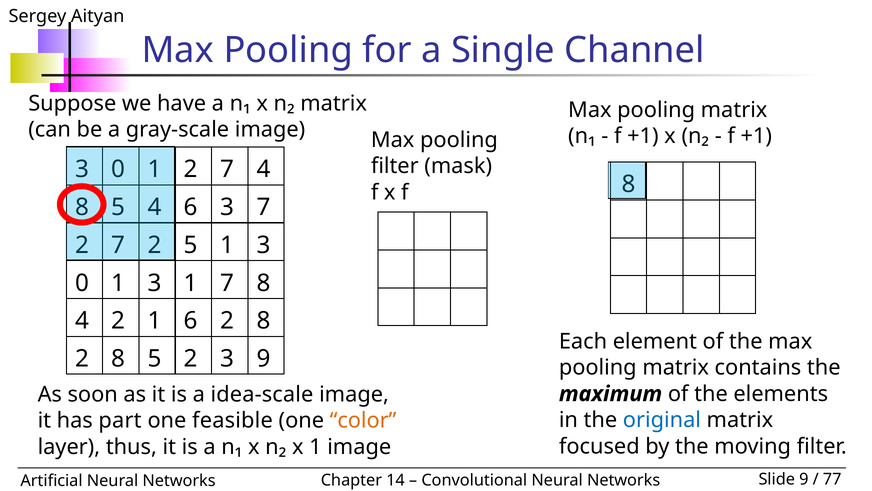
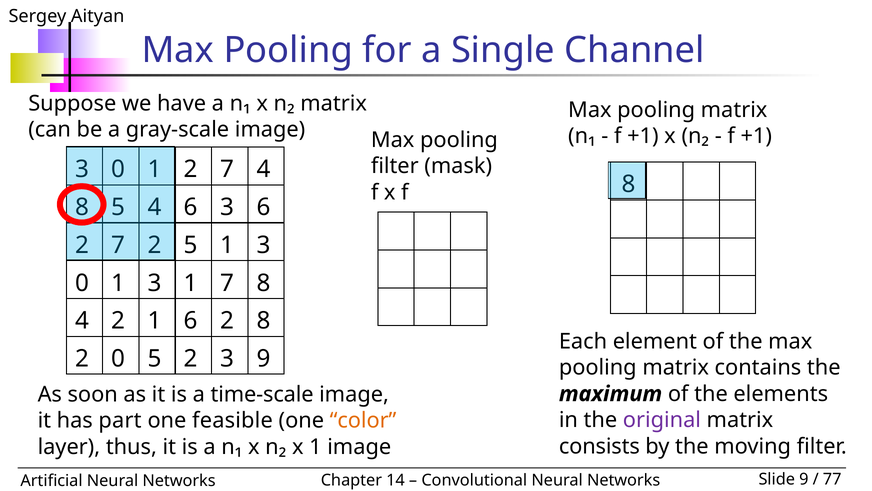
3 7: 7 -> 6
8 at (118, 358): 8 -> 0
idea-scale: idea-scale -> time-scale
original colour: blue -> purple
focused: focused -> consists
